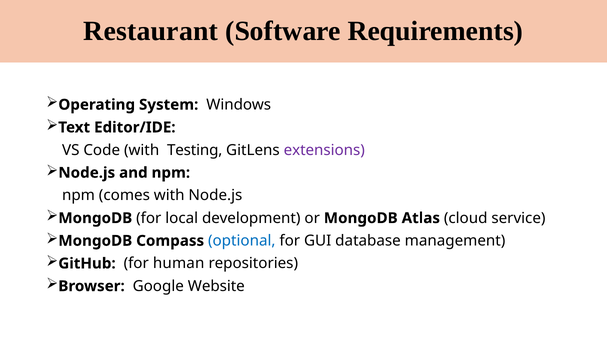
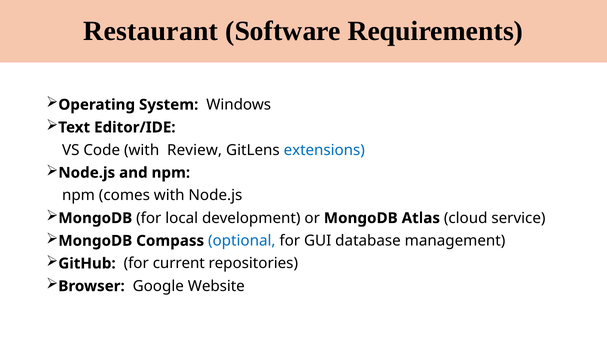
Testing: Testing -> Review
extensions colour: purple -> blue
human: human -> current
